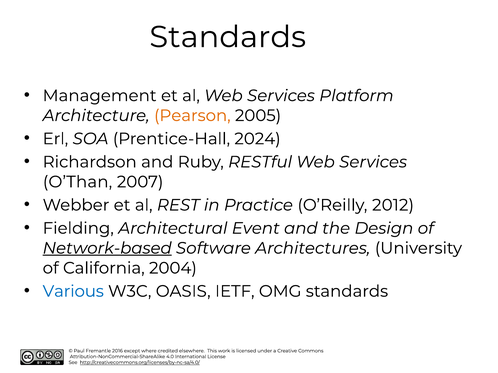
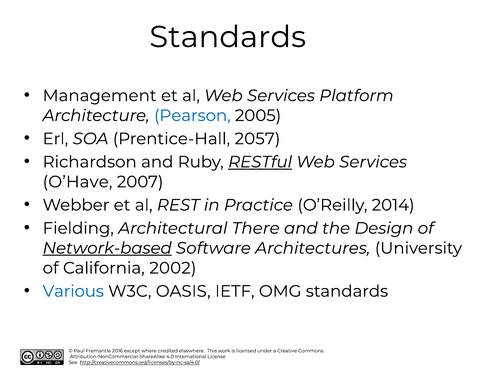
Pearson colour: orange -> blue
2024: 2024 -> 2057
RESTful underline: none -> present
O’Than: O’Than -> O’Have
2012: 2012 -> 2014
Event: Event -> There
2004: 2004 -> 2002
